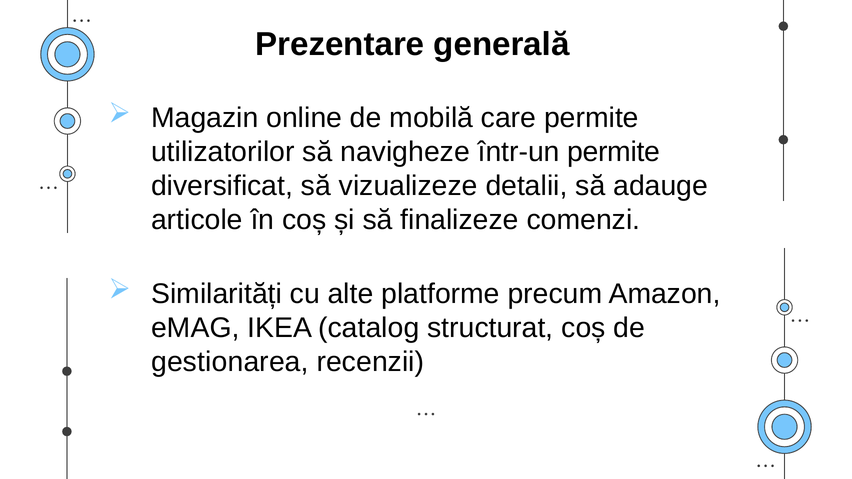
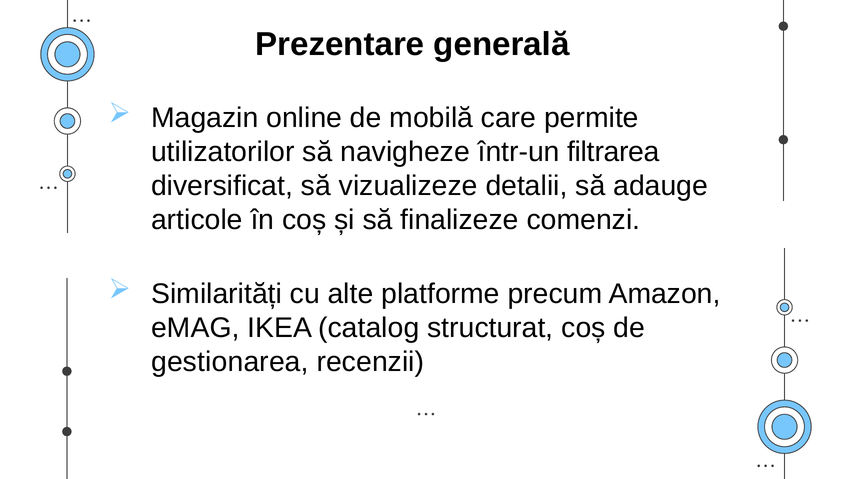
într-un permite: permite -> filtrarea
